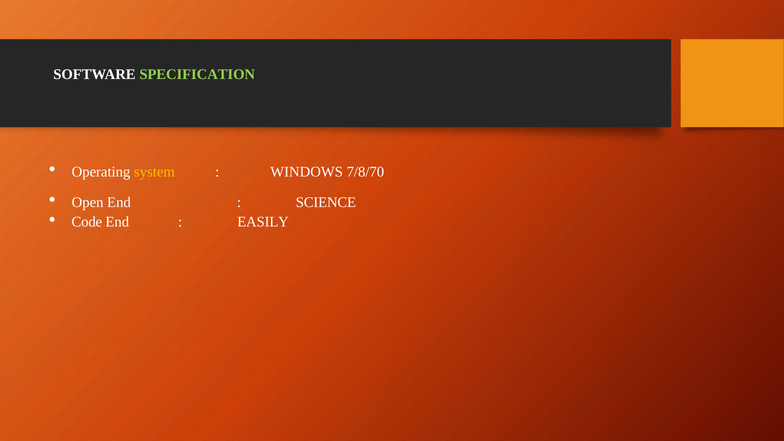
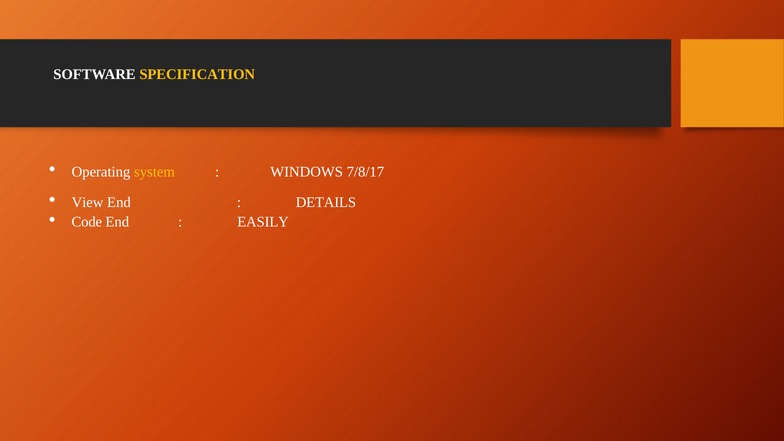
SPECIFICATION colour: light green -> yellow
7/8/70: 7/8/70 -> 7/8/17
Open: Open -> View
SCIENCE: SCIENCE -> DETAILS
